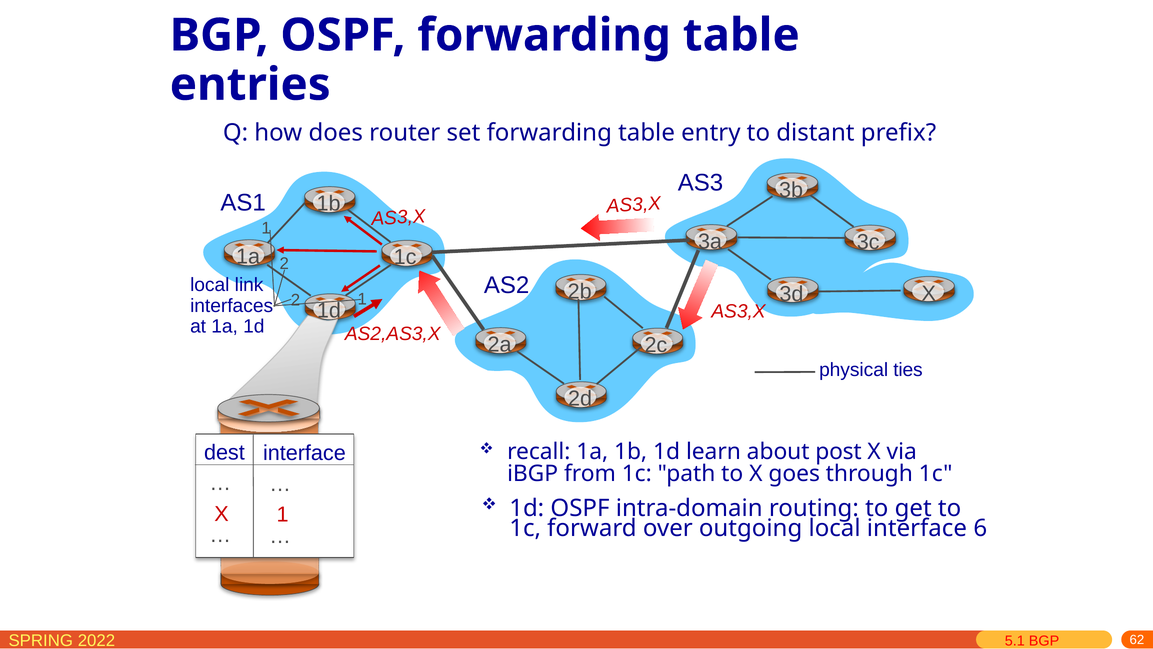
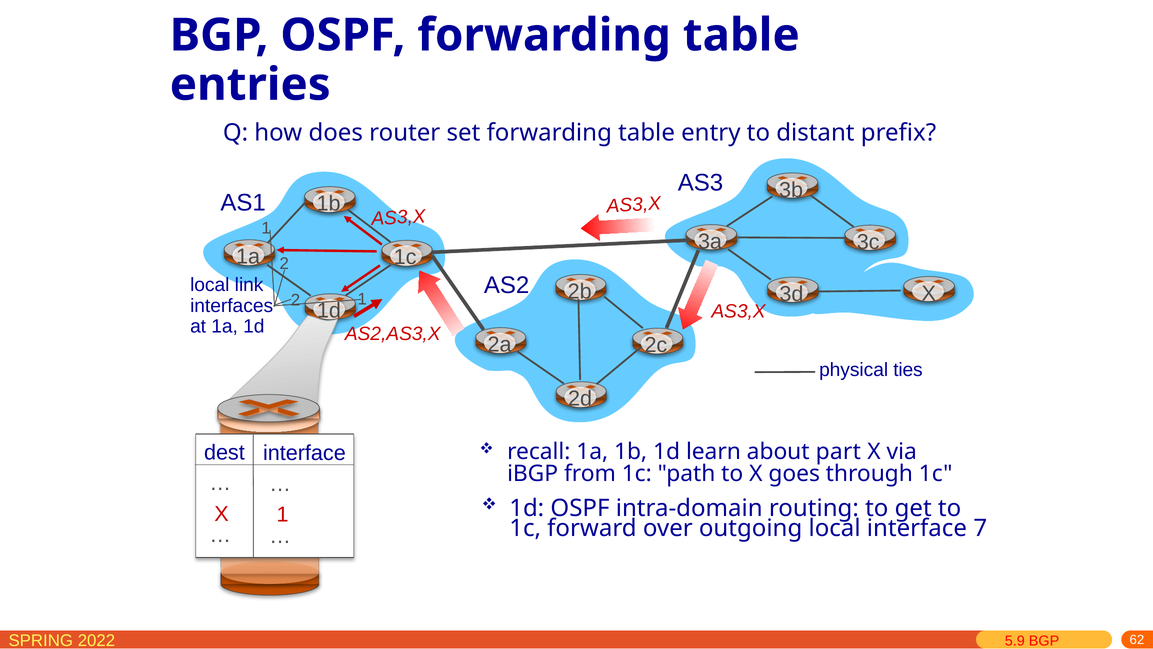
post: post -> part
6: 6 -> 7
5.1: 5.1 -> 5.9
